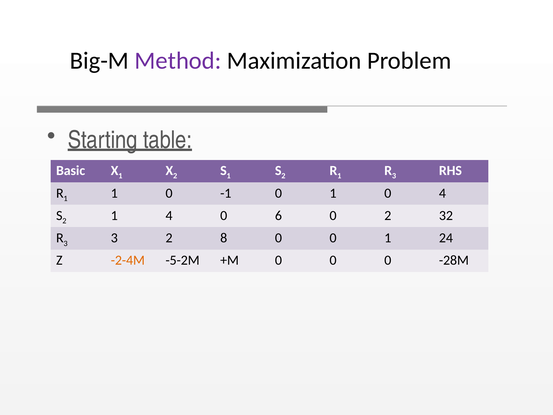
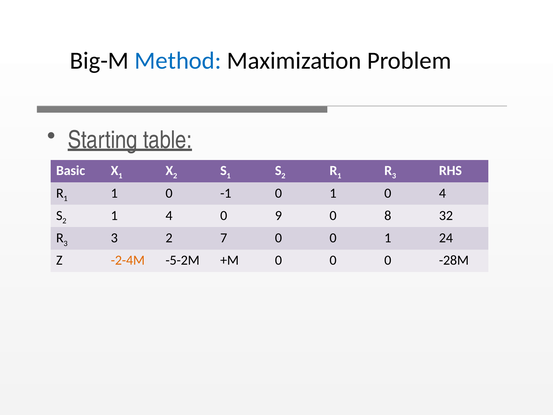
Method colour: purple -> blue
6: 6 -> 9
0 2: 2 -> 8
8: 8 -> 7
